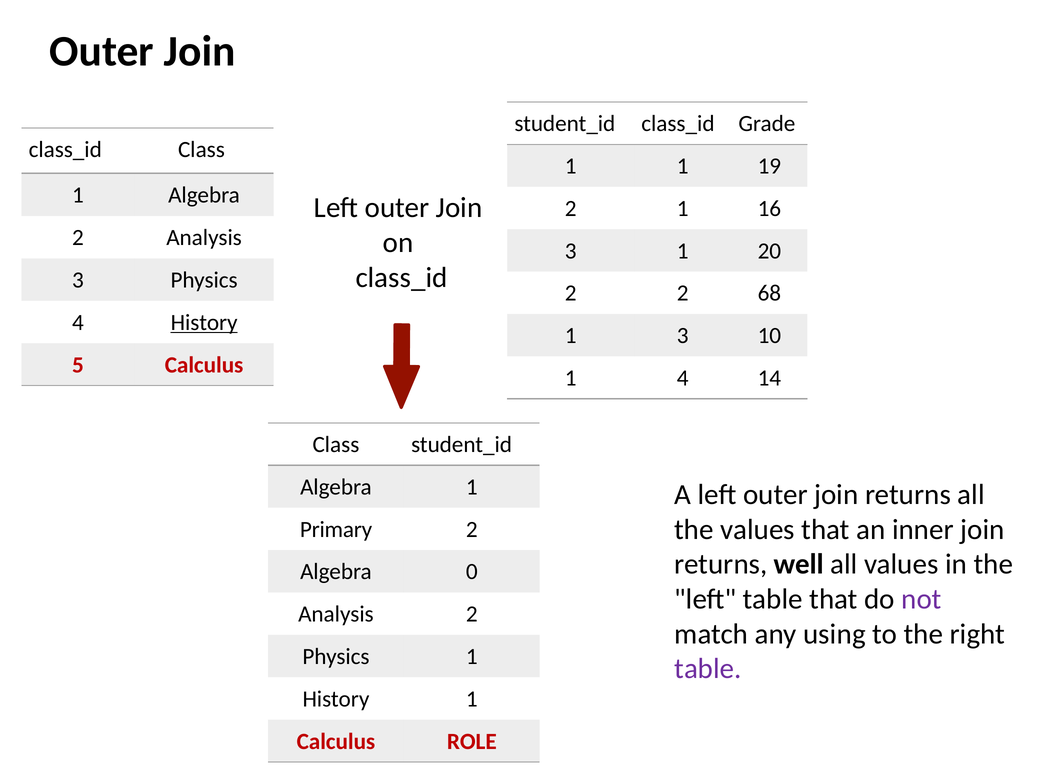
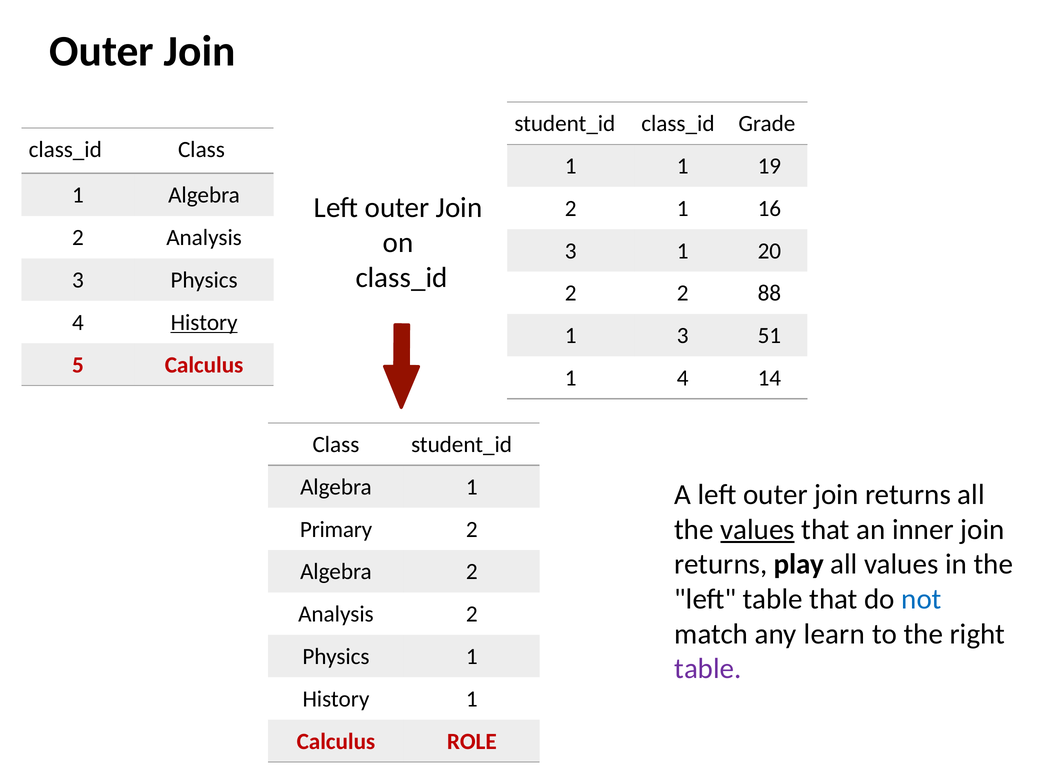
68: 68 -> 88
10: 10 -> 51
values at (758, 529) underline: none -> present
well: well -> play
0 at (472, 572): 0 -> 2
not colour: purple -> blue
using: using -> learn
